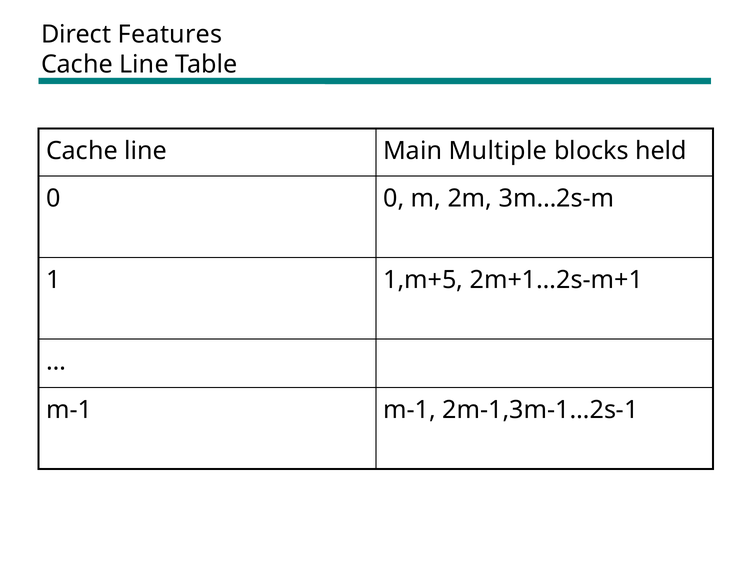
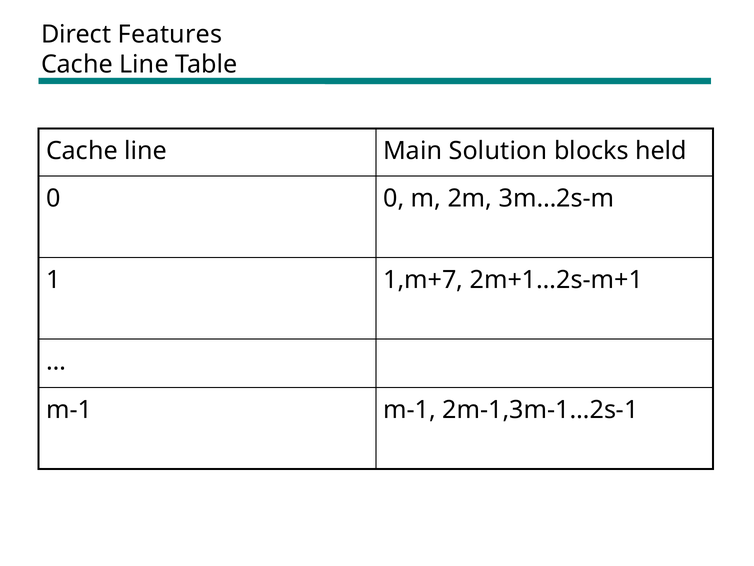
Multiple: Multiple -> Solution
1,m+5: 1,m+5 -> 1,m+7
